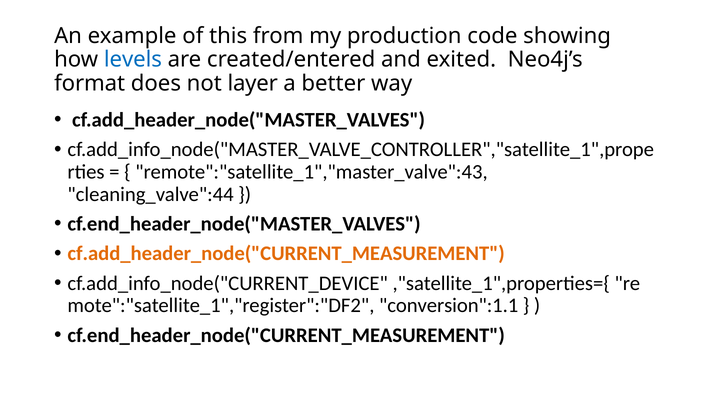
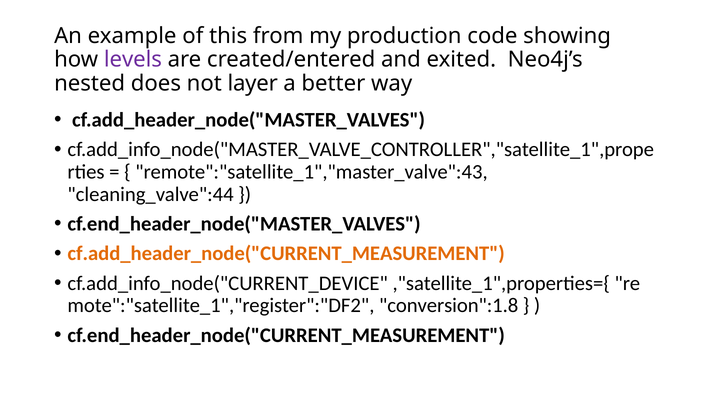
levels colour: blue -> purple
format: format -> nested
conversion":1.1: conversion":1.1 -> conversion":1.8
